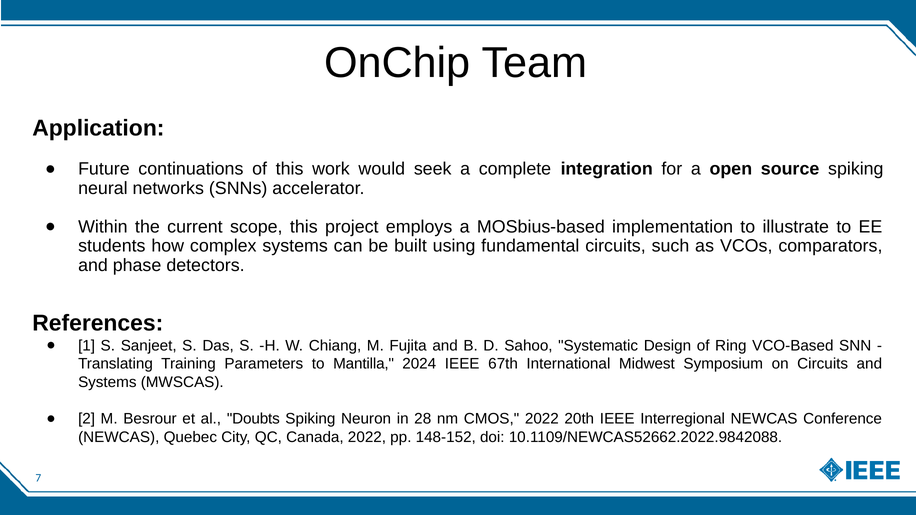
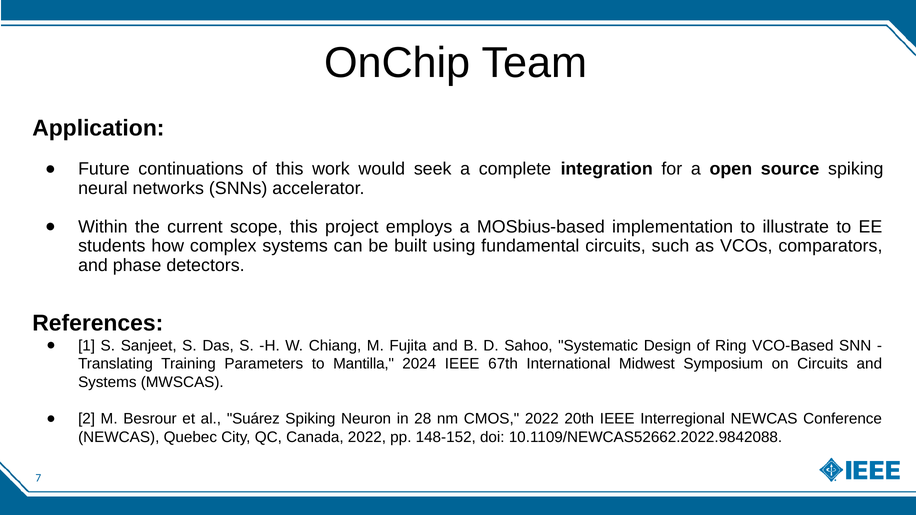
Doubts: Doubts -> Suárez
